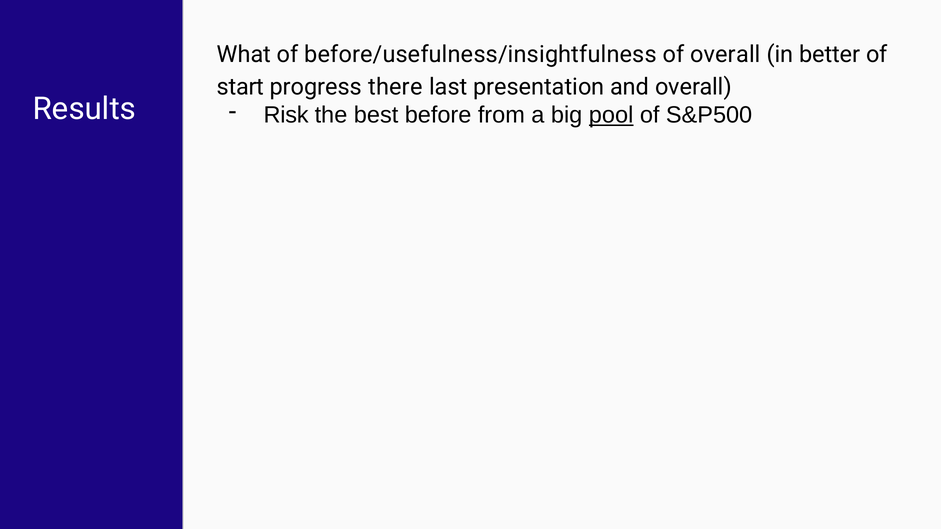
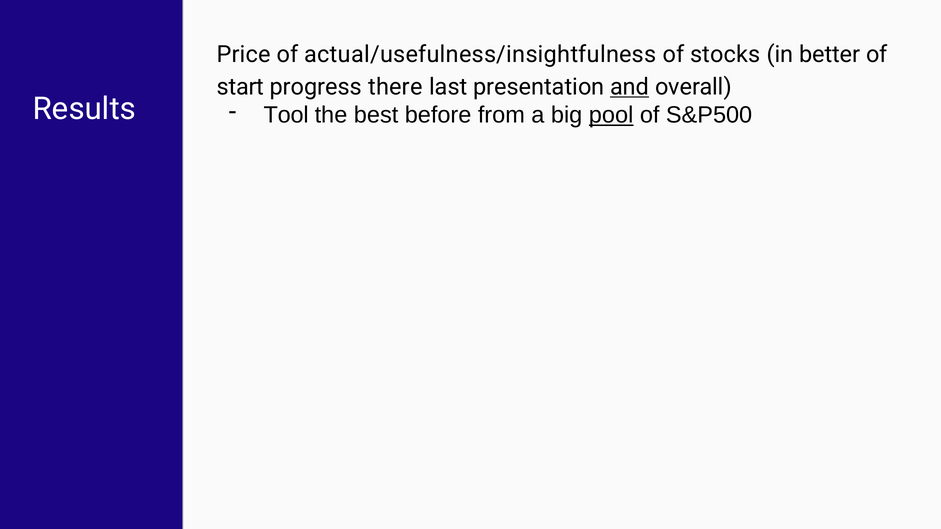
What: What -> Price
before/usefulness/insightfulness: before/usefulness/insightfulness -> actual/usefulness/insightfulness
of overall: overall -> stocks
and underline: none -> present
Risk: Risk -> Tool
